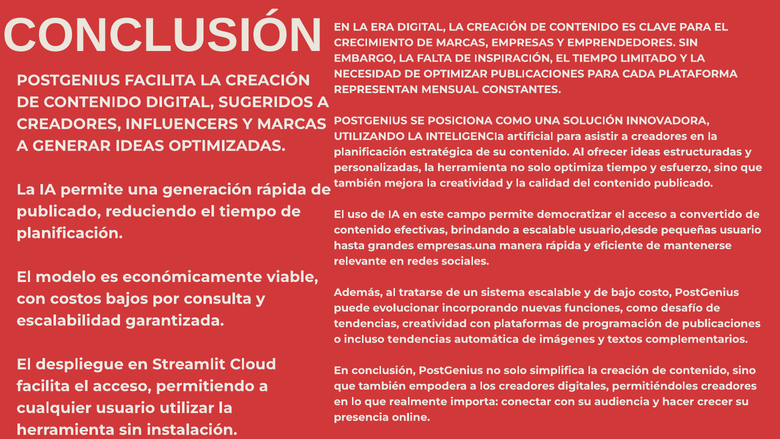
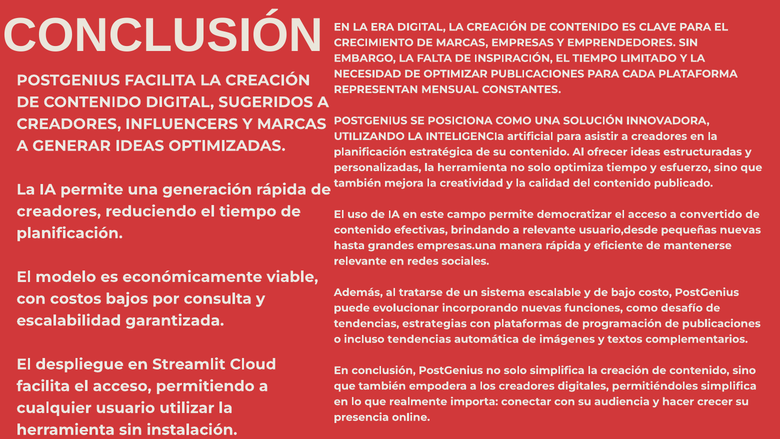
publicado at (59, 211): publicado -> creadores
a escalable: escalable -> relevante
pequeñas usuario: usuario -> nuevas
tendencias creatividad: creatividad -> estrategias
permitiéndoles creadores: creadores -> simplifica
